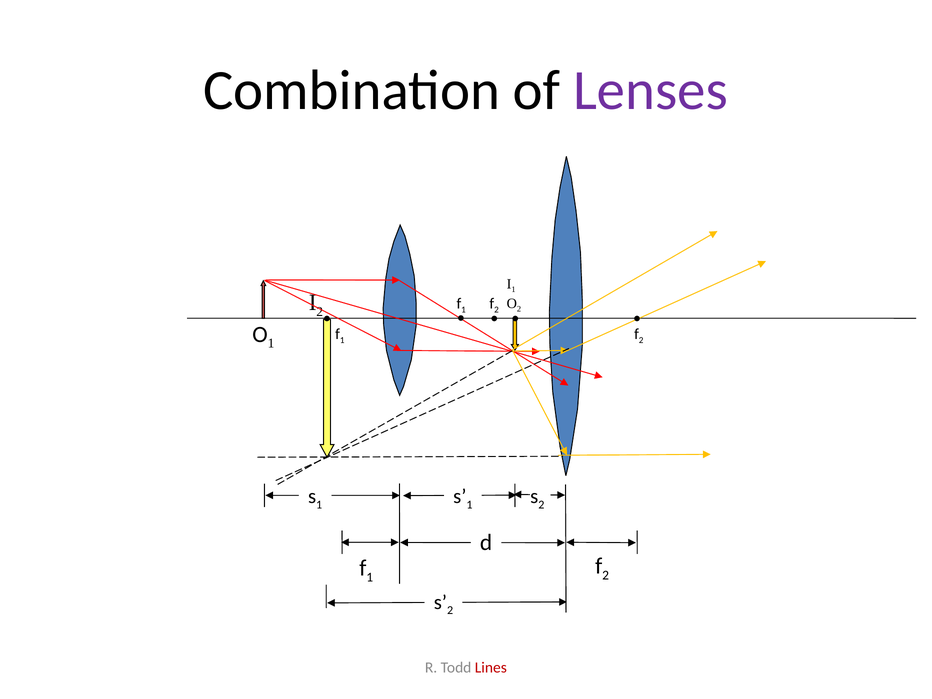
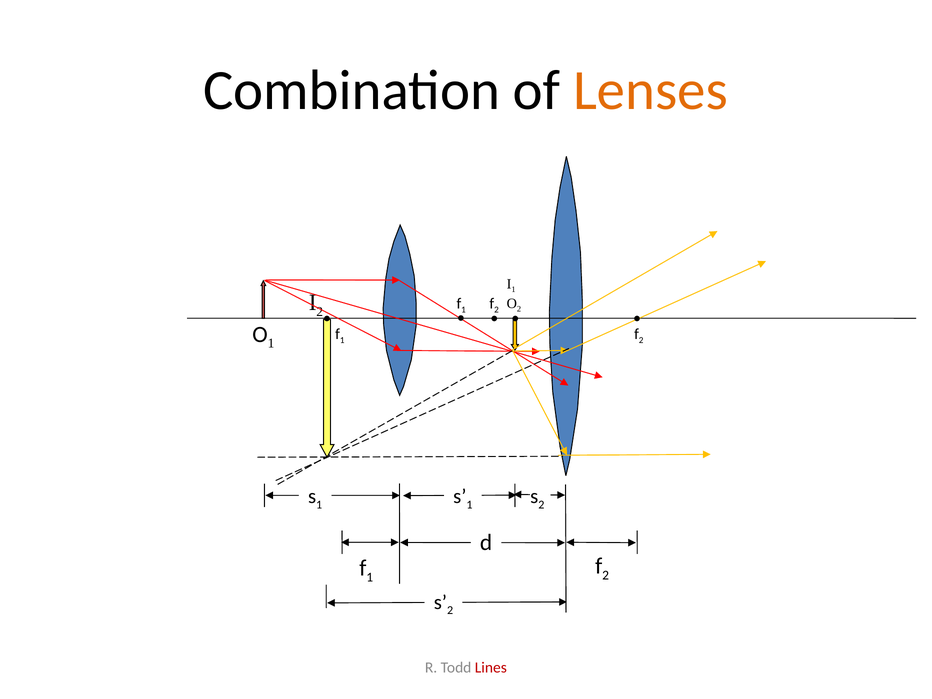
Lenses colour: purple -> orange
